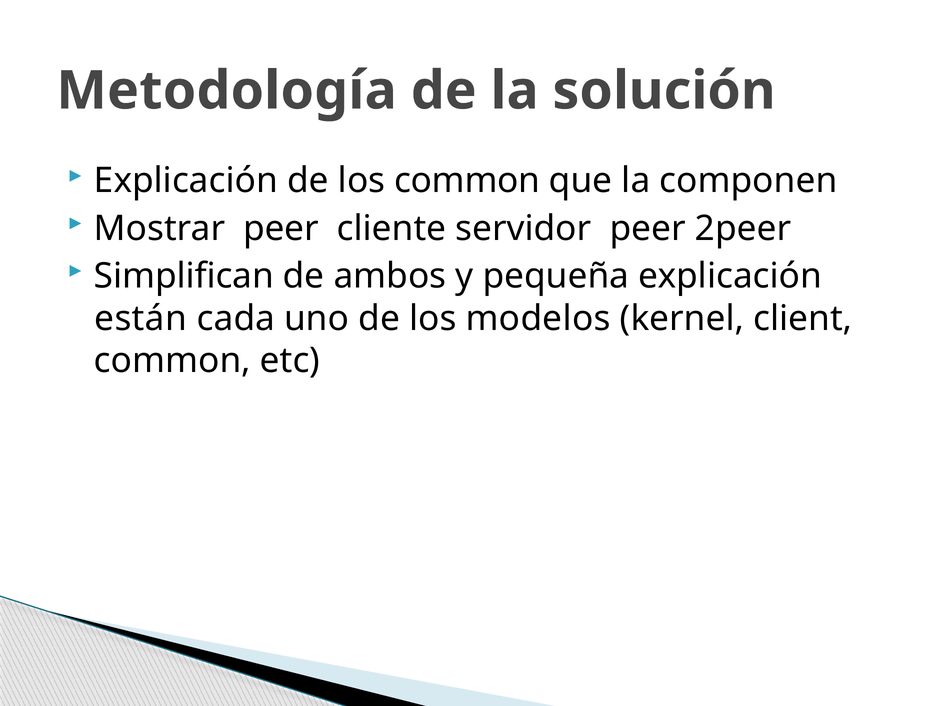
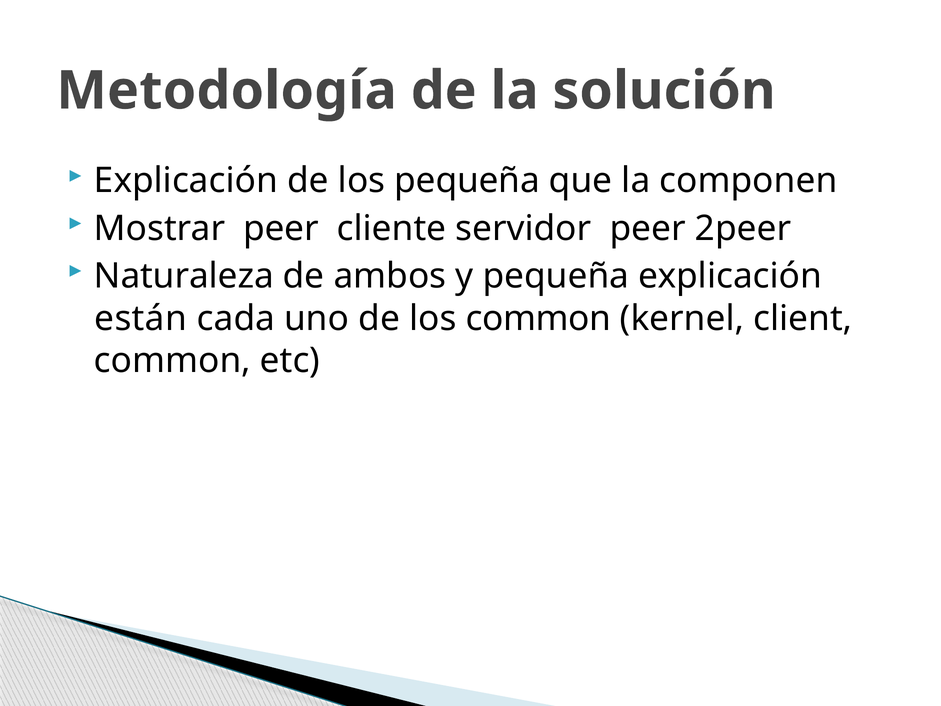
los common: common -> pequeña
Simplifican: Simplifican -> Naturaleza
los modelos: modelos -> common
